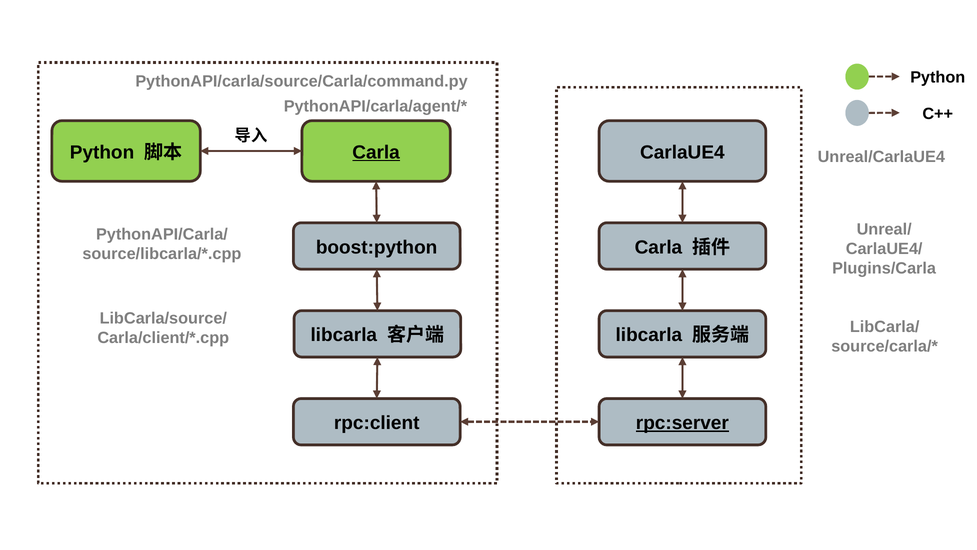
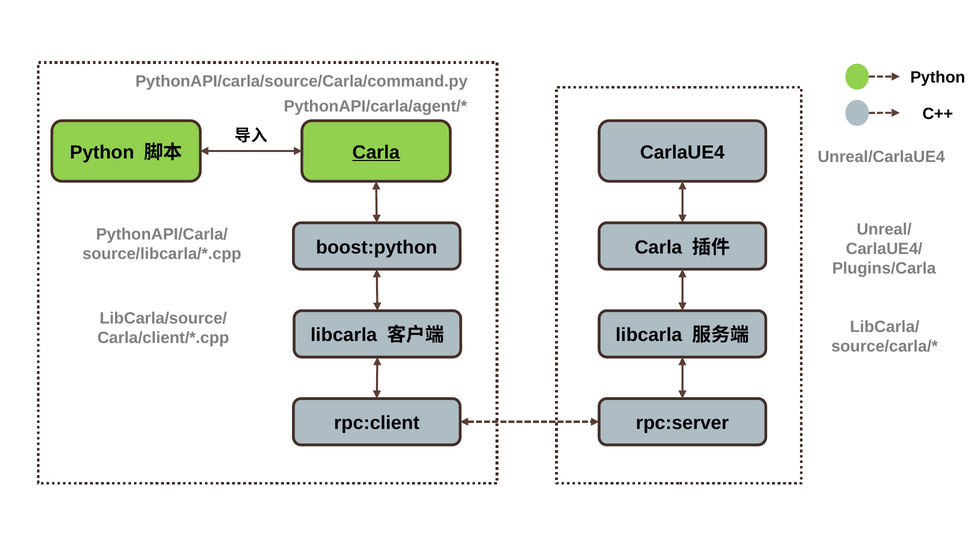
rpc:server underline: present -> none
